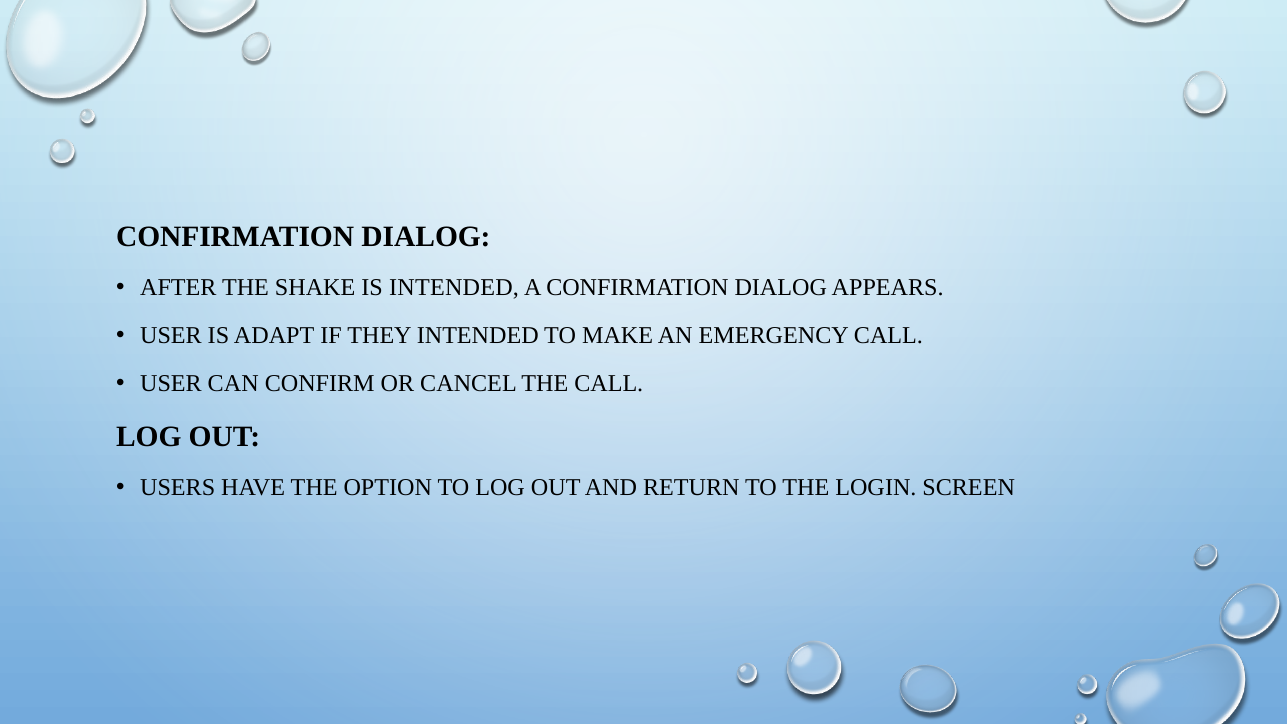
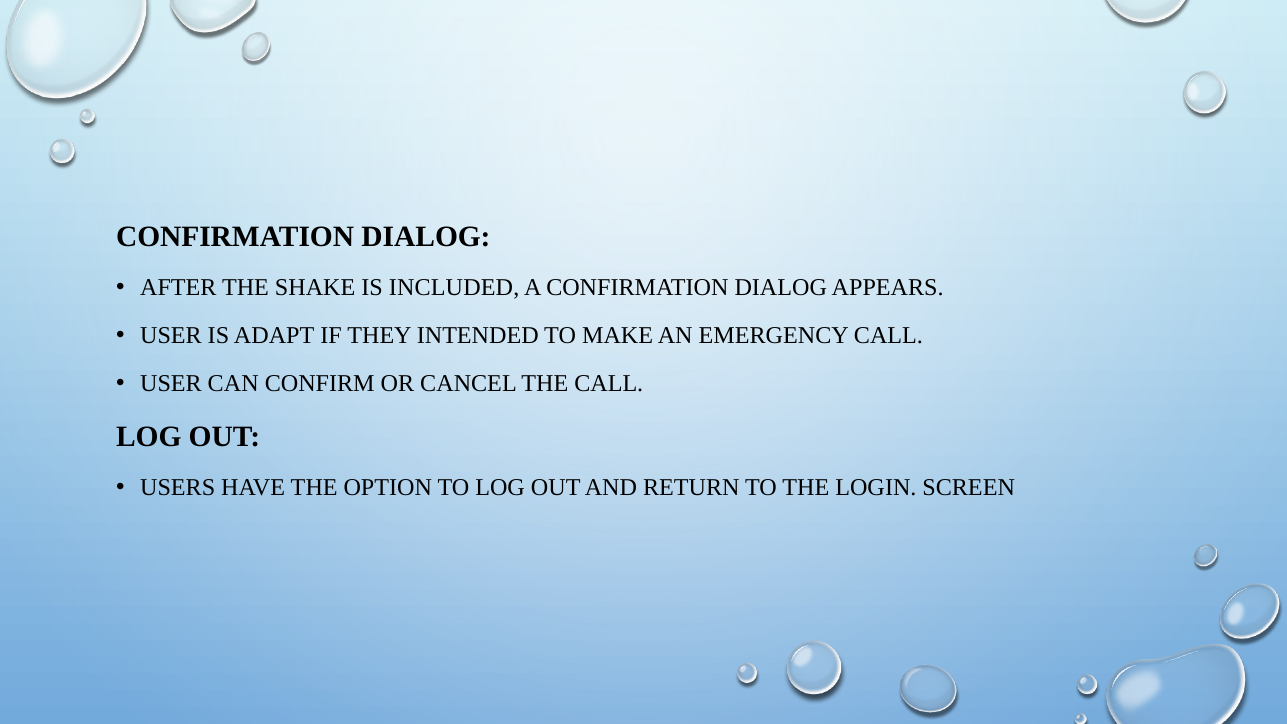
IS INTENDED: INTENDED -> INCLUDED
